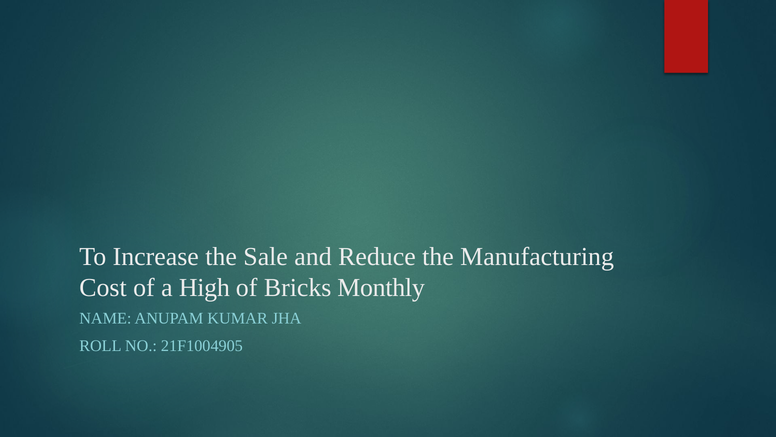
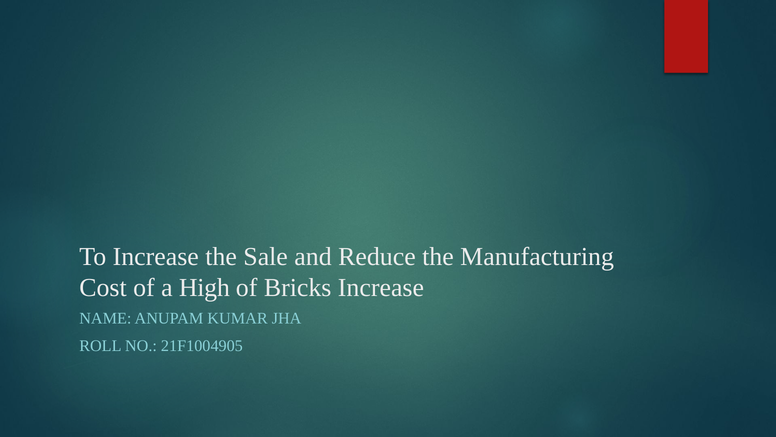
Bricks Monthly: Monthly -> Increase
